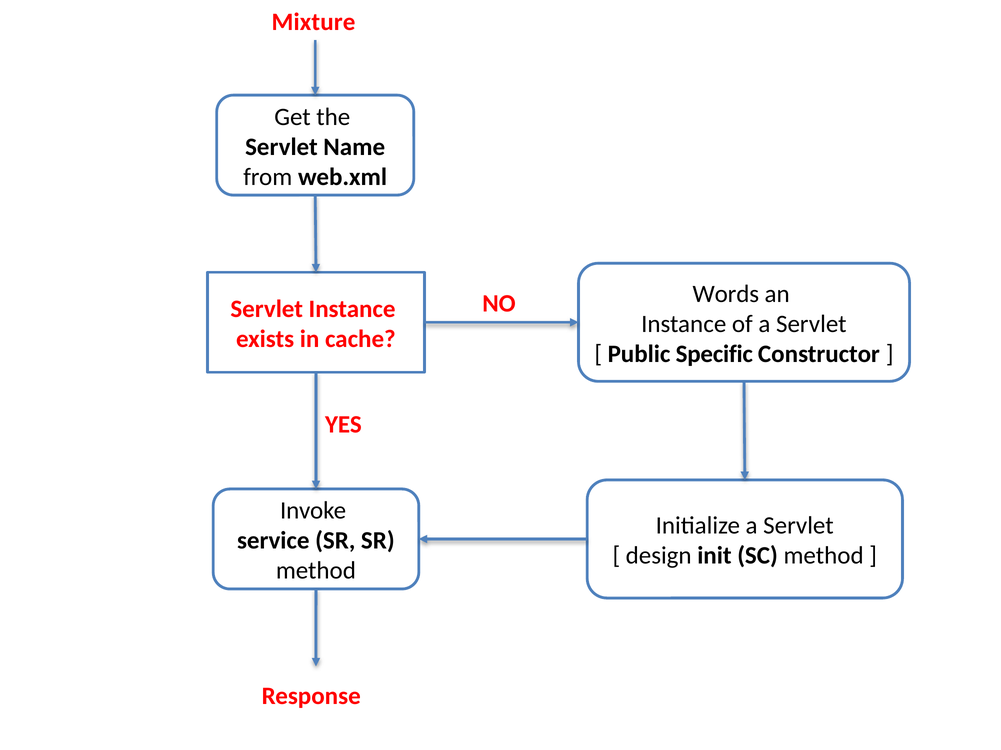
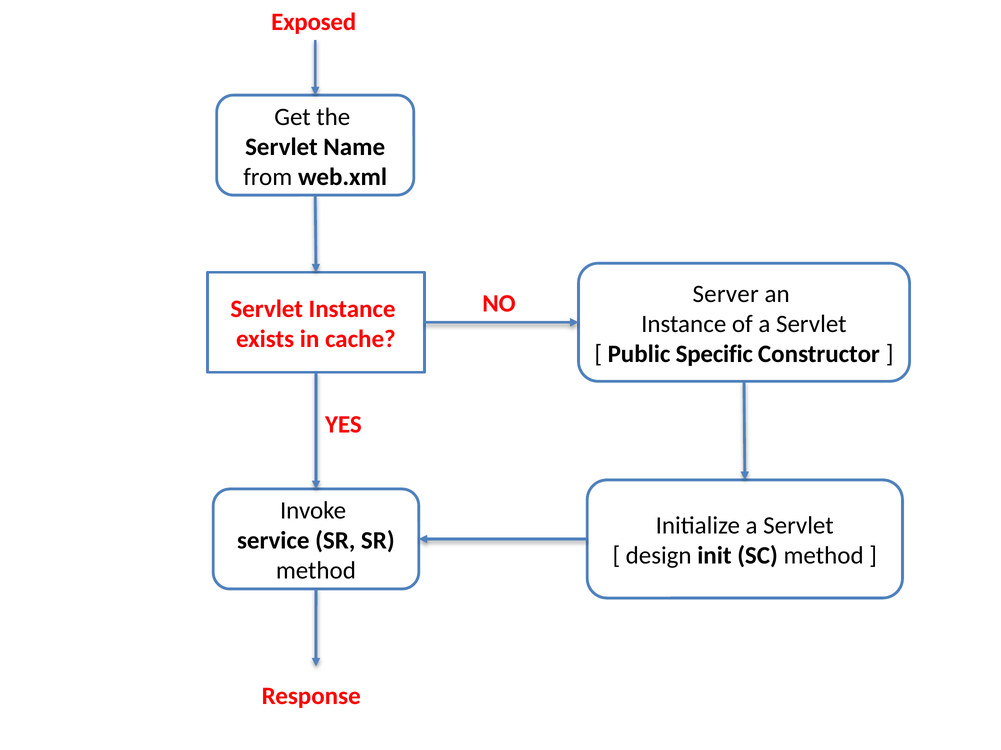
Mixture: Mixture -> Exposed
Words: Words -> Server
